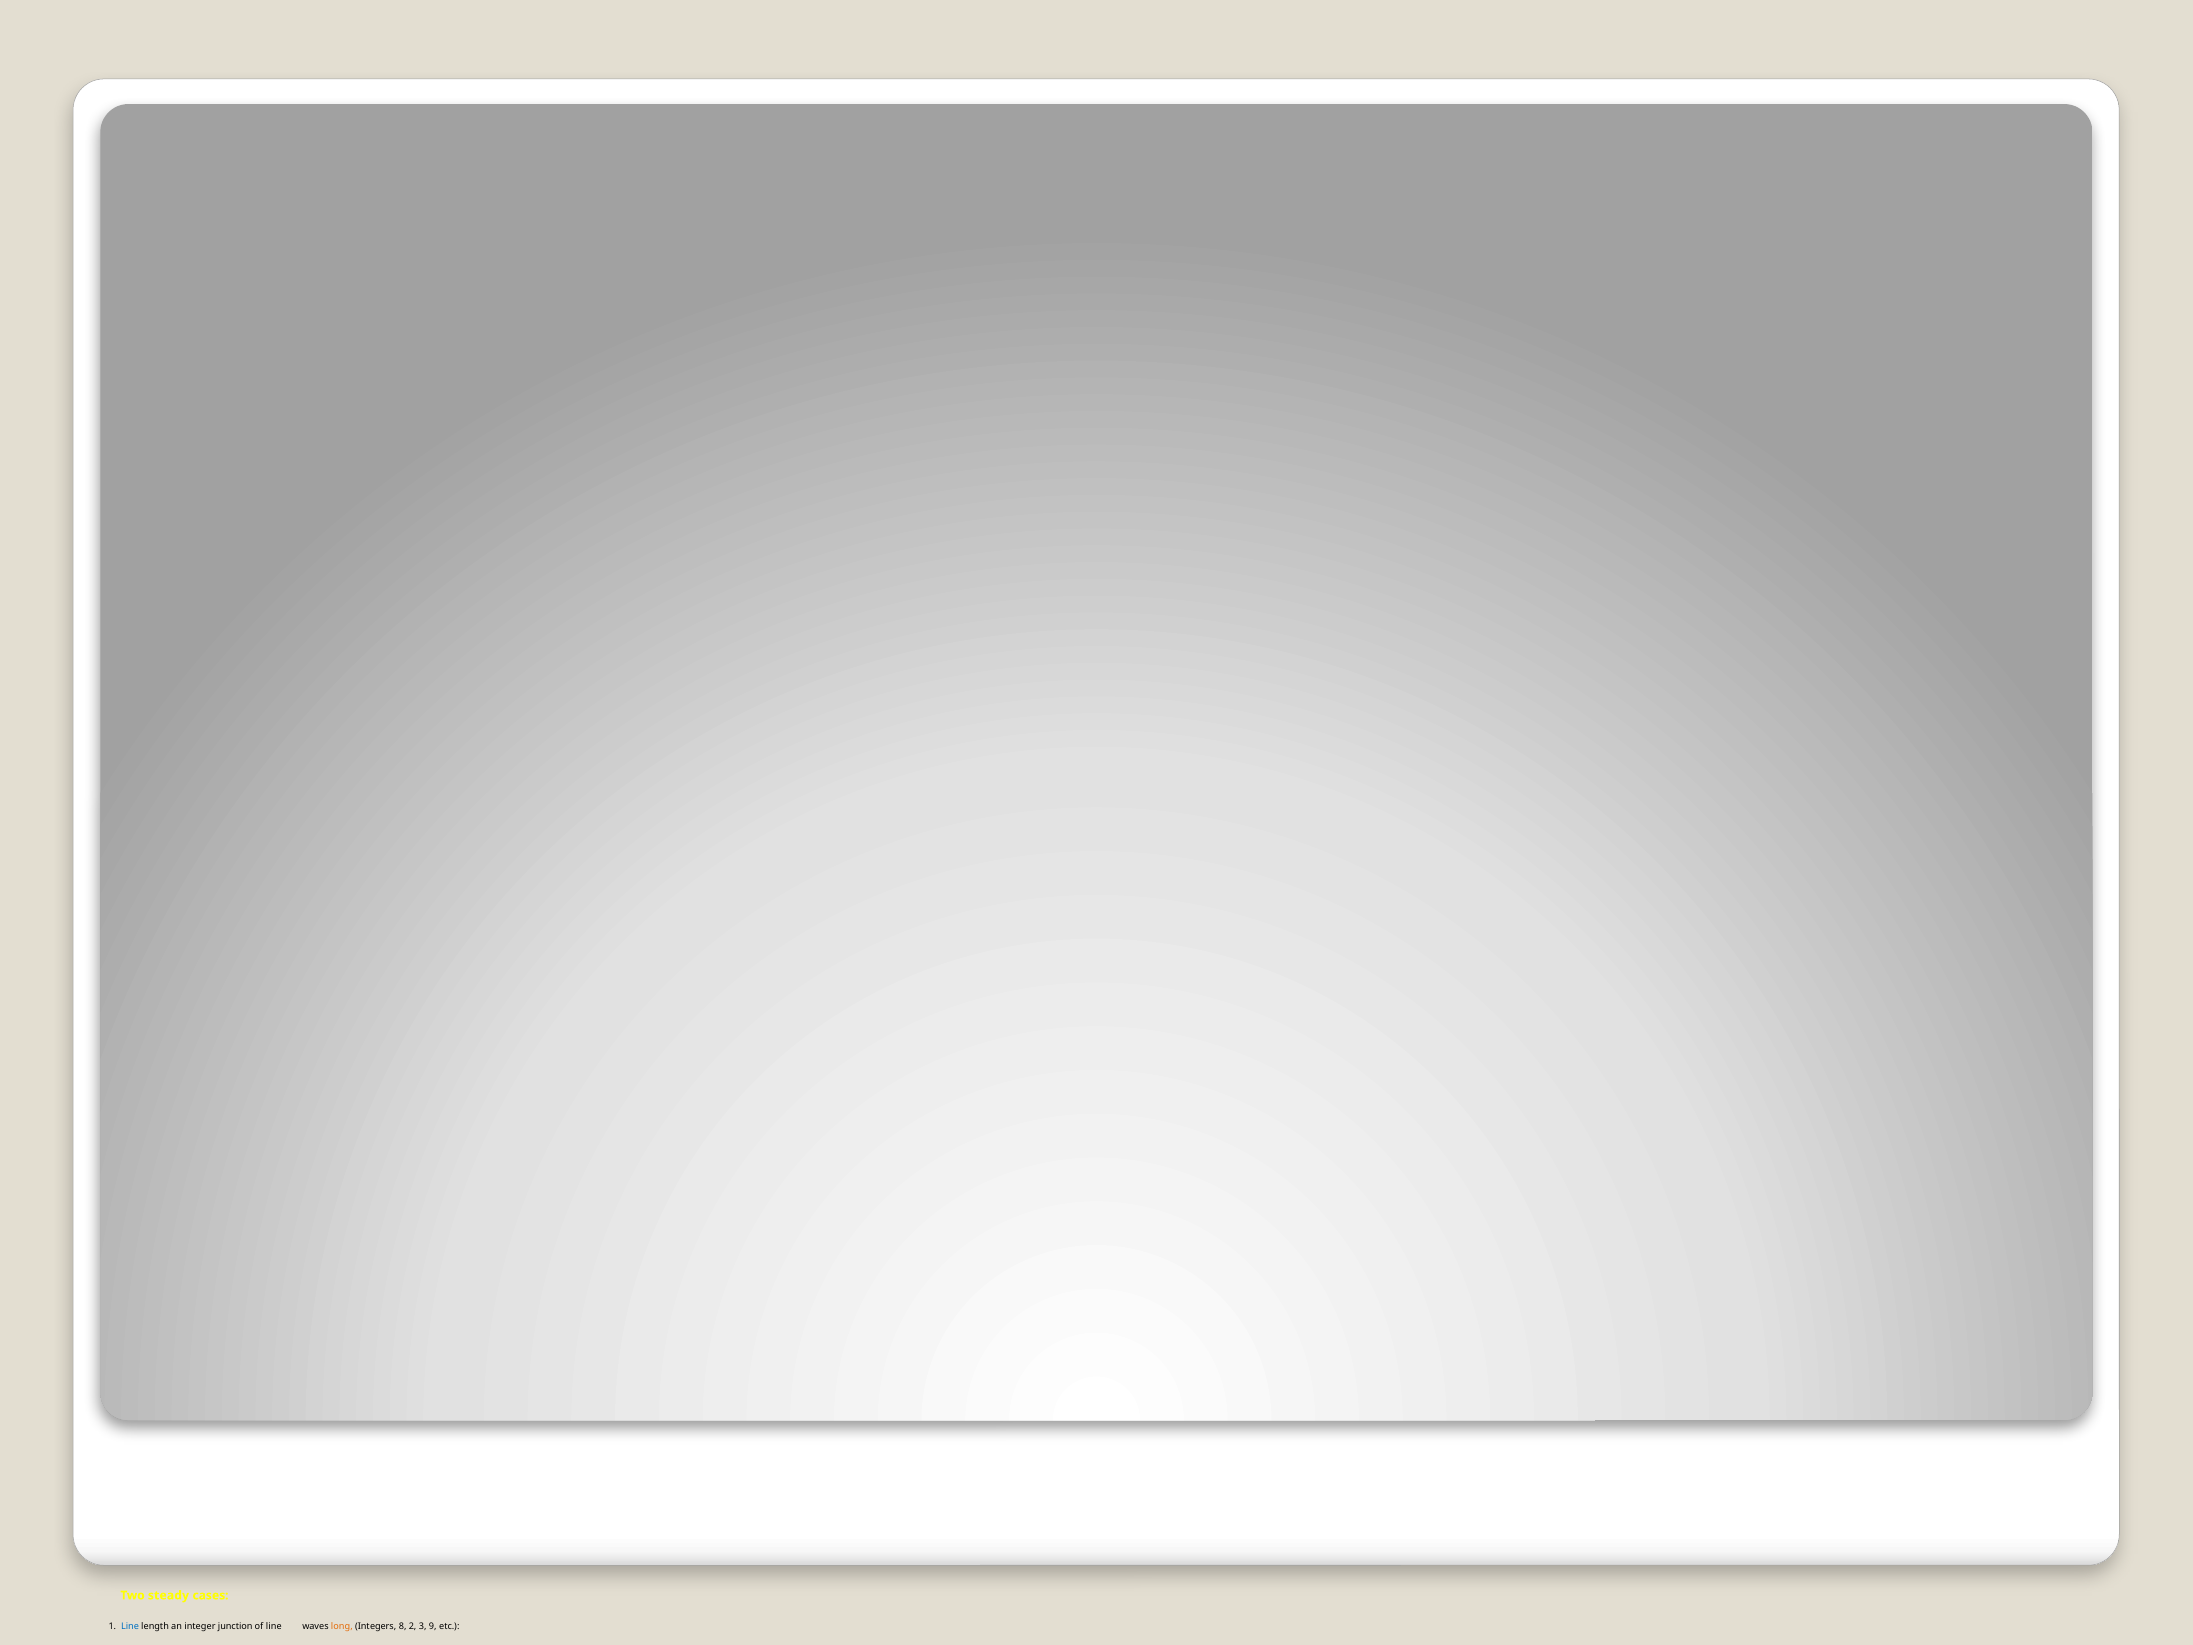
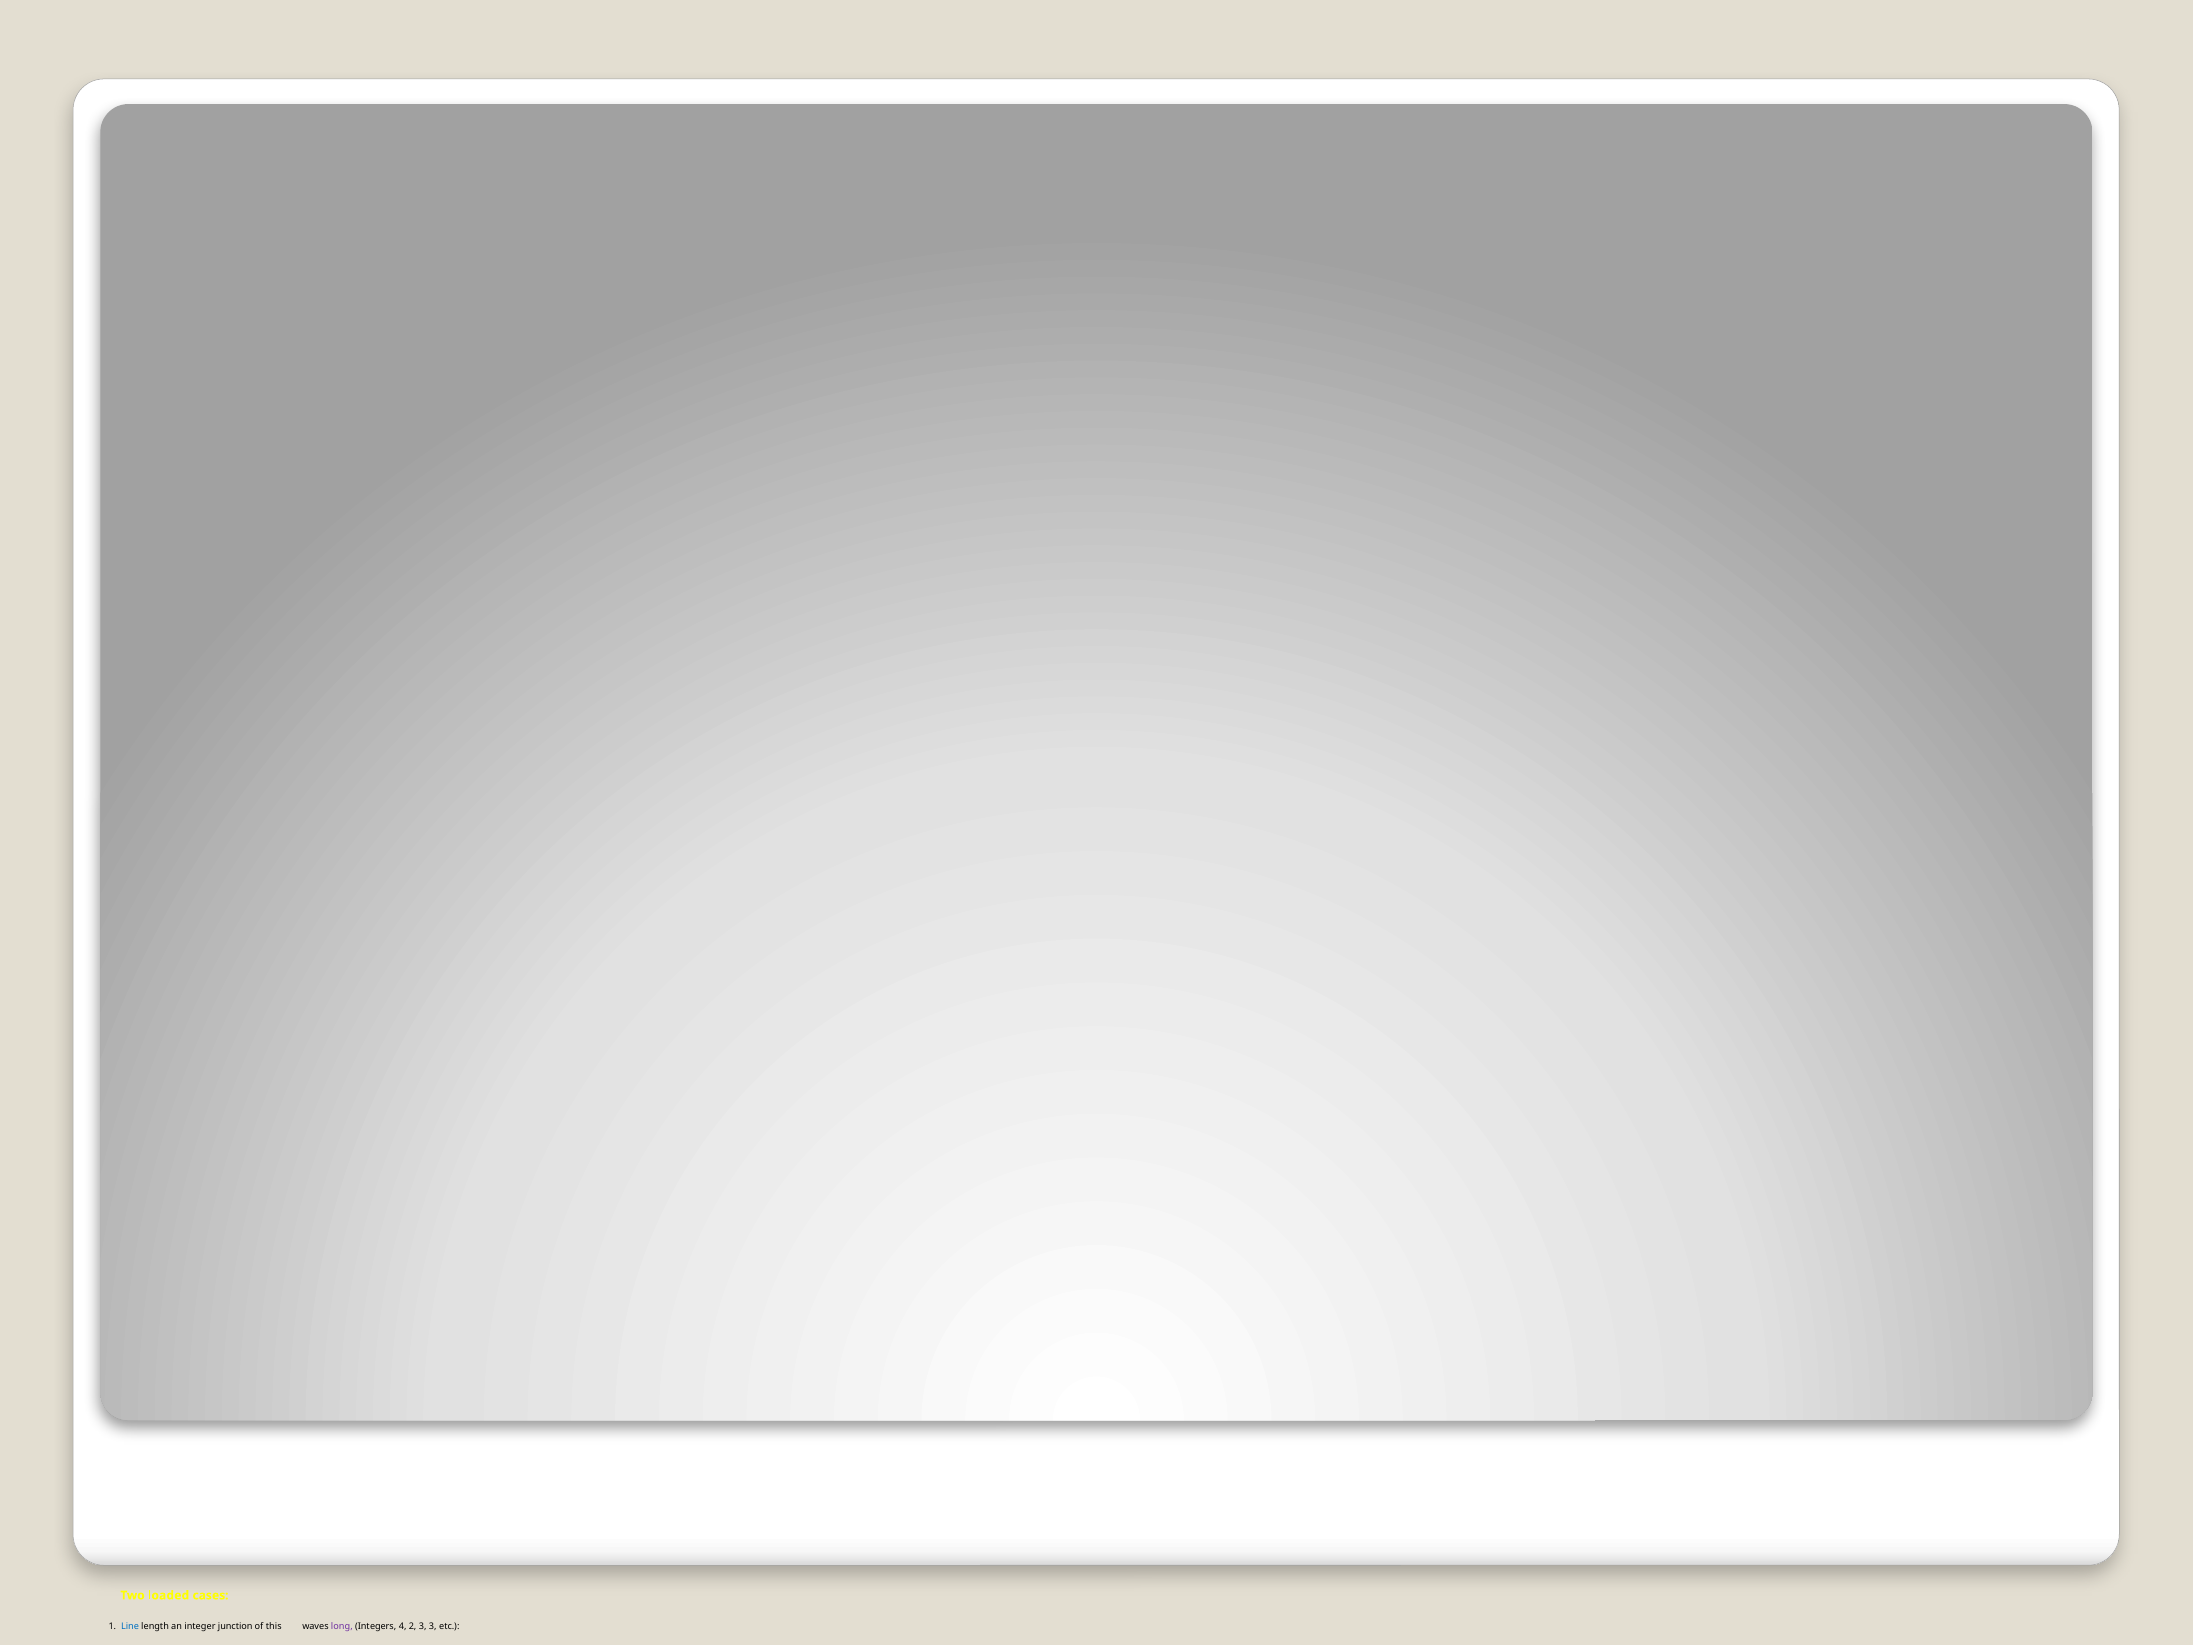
steady: steady -> loaded
line at (274, 1626): line -> this
long at (342, 1626) colour: orange -> purple
8: 8 -> 4
3 9: 9 -> 3
